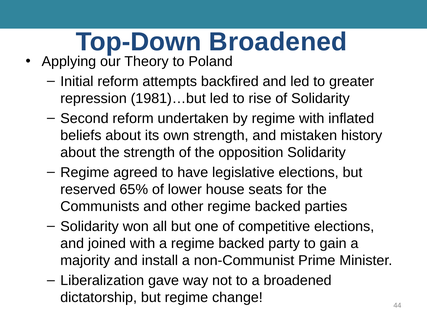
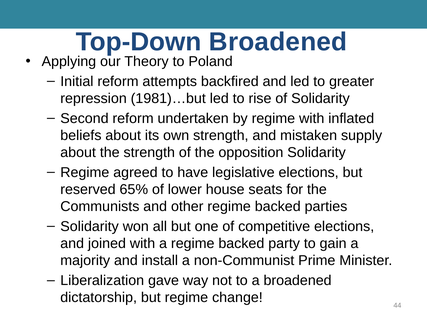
history: history -> supply
